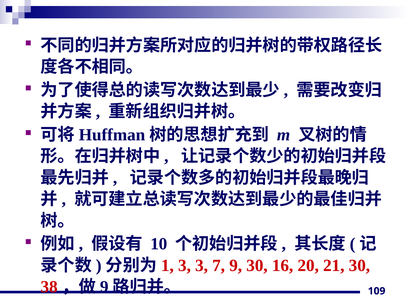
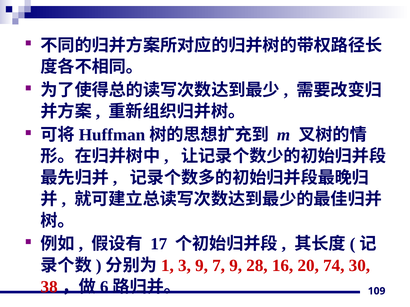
10: 10 -> 17
3 3: 3 -> 9
9 30: 30 -> 28
21: 21 -> 74
9 at (104, 287): 9 -> 6
